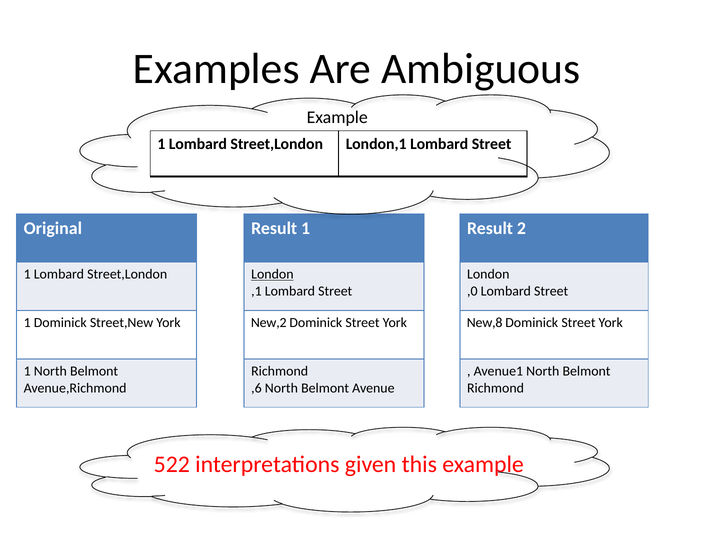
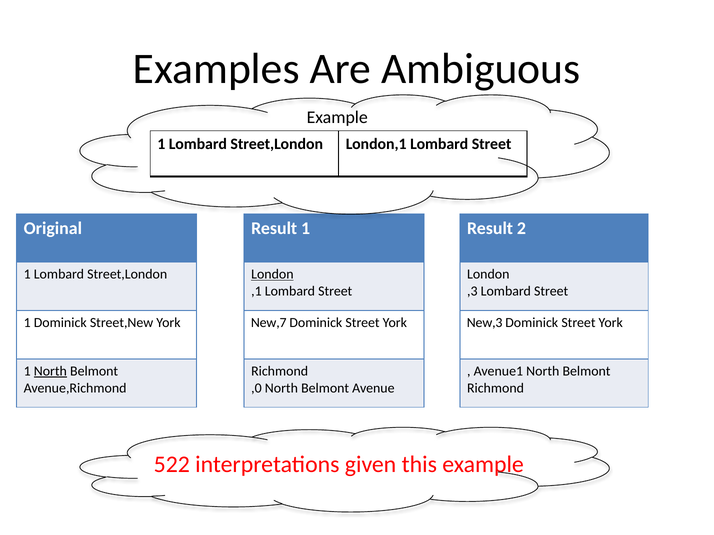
,0: ,0 -> ,3
New,2: New,2 -> New,7
New,8: New,8 -> New,3
North at (50, 371) underline: none -> present
,6: ,6 -> ,0
